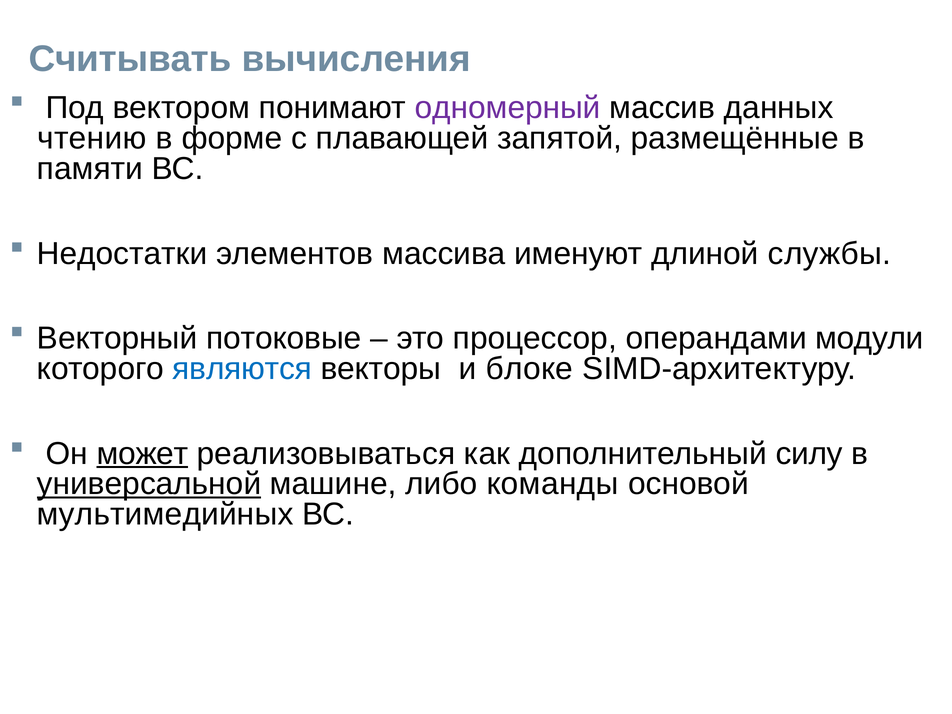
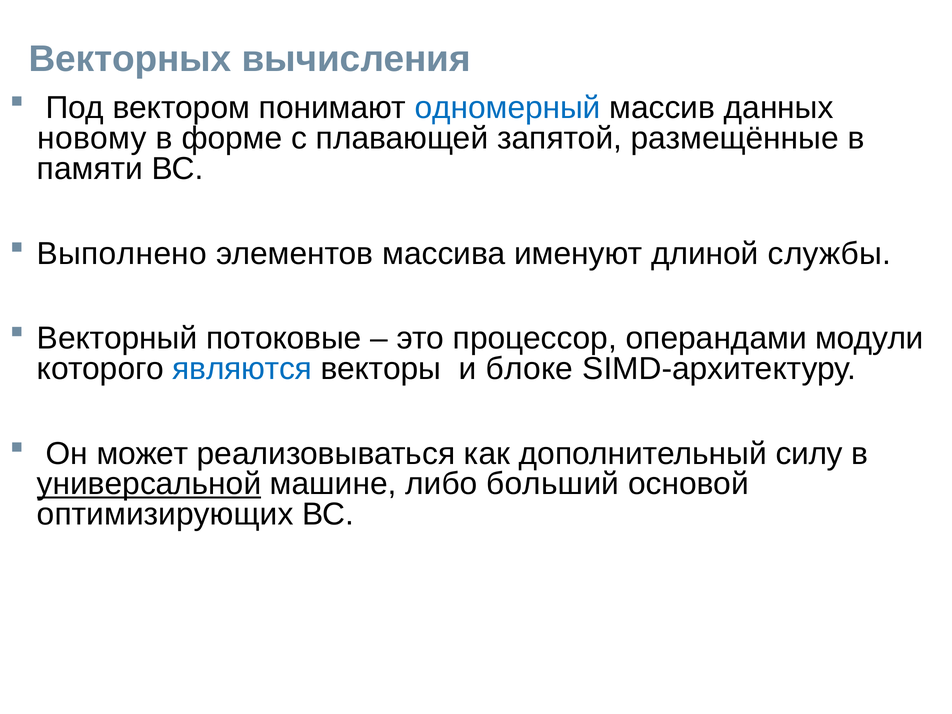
Считывать: Считывать -> Векторных
одномерный colour: purple -> blue
чтению: чтению -> новому
Недостатки: Недостатки -> Выполнено
может underline: present -> none
команды: команды -> больший
мультимедийных: мультимедийных -> оптимизирующих
